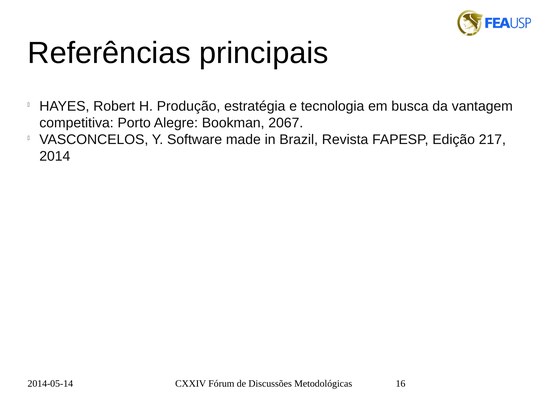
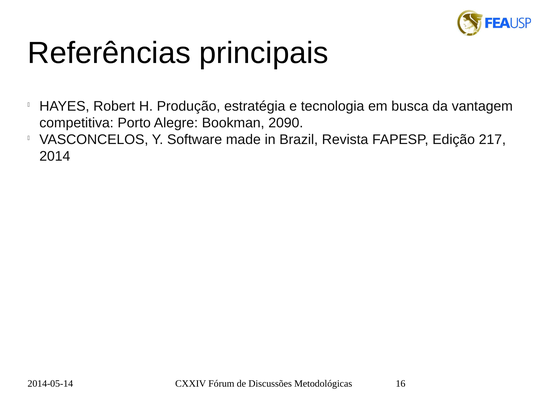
2067: 2067 -> 2090
